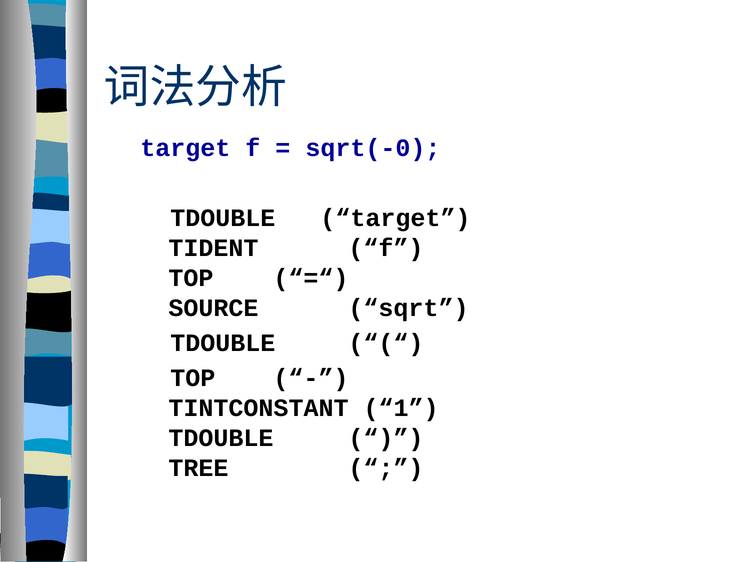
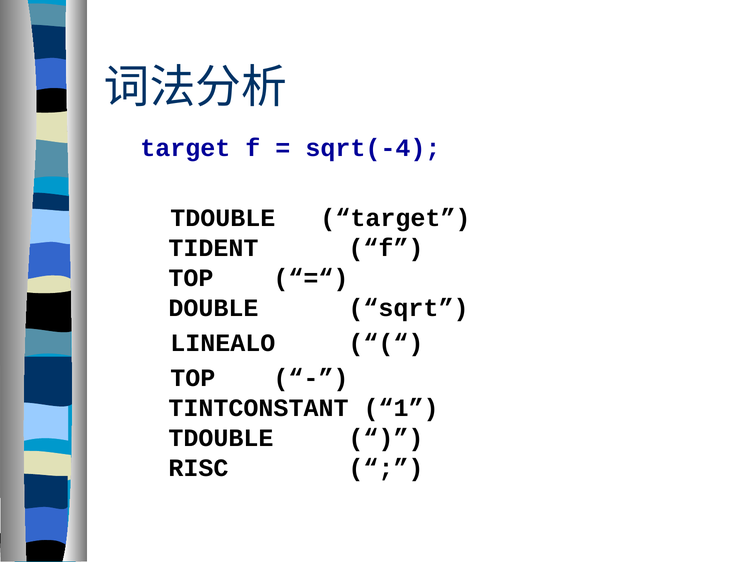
sqrt(-0: sqrt(-0 -> sqrt(-4
SOURCE: SOURCE -> DOUBLE
TDOUBLE at (223, 343): TDOUBLE -> LINEALO
TREE: TREE -> RISC
